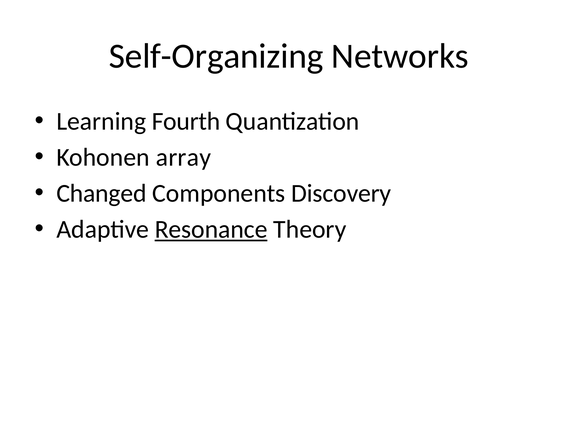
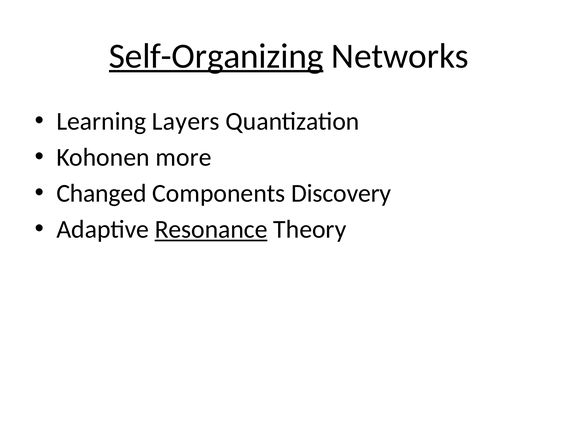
Self-Organizing underline: none -> present
Fourth: Fourth -> Layers
array: array -> more
